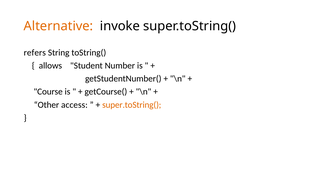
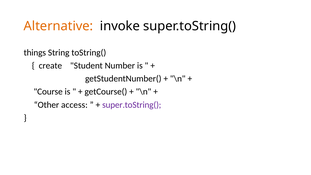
refers: refers -> things
allows: allows -> create
super.toString( at (132, 105) colour: orange -> purple
